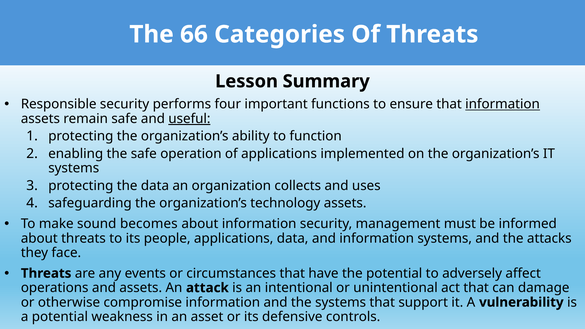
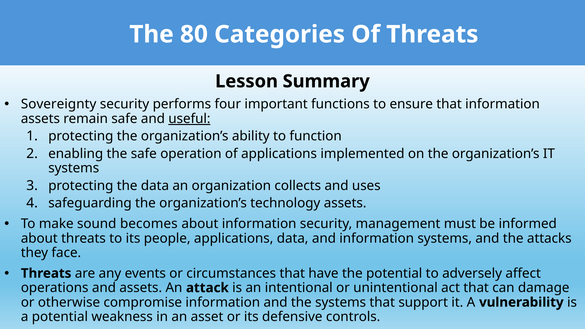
66: 66 -> 80
Responsible: Responsible -> Sovereignty
information at (503, 104) underline: present -> none
